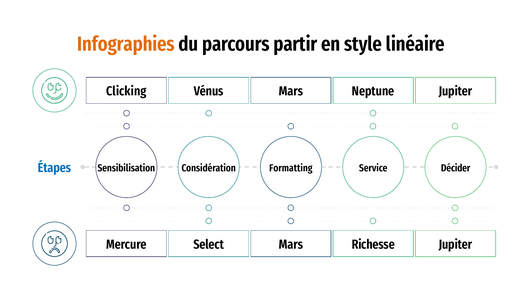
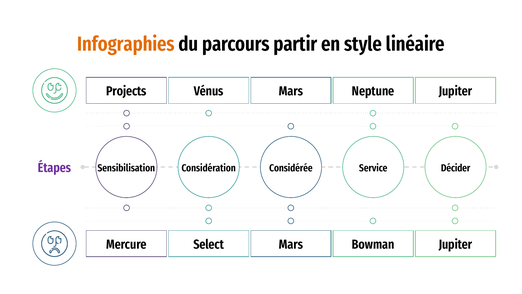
Clicking: Clicking -> Projects
Étapes colour: blue -> purple
Formatting: Formatting -> Considérée
Richesse: Richesse -> Bowman
